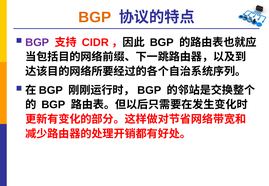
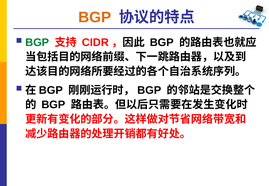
BGP at (37, 42) colour: purple -> green
